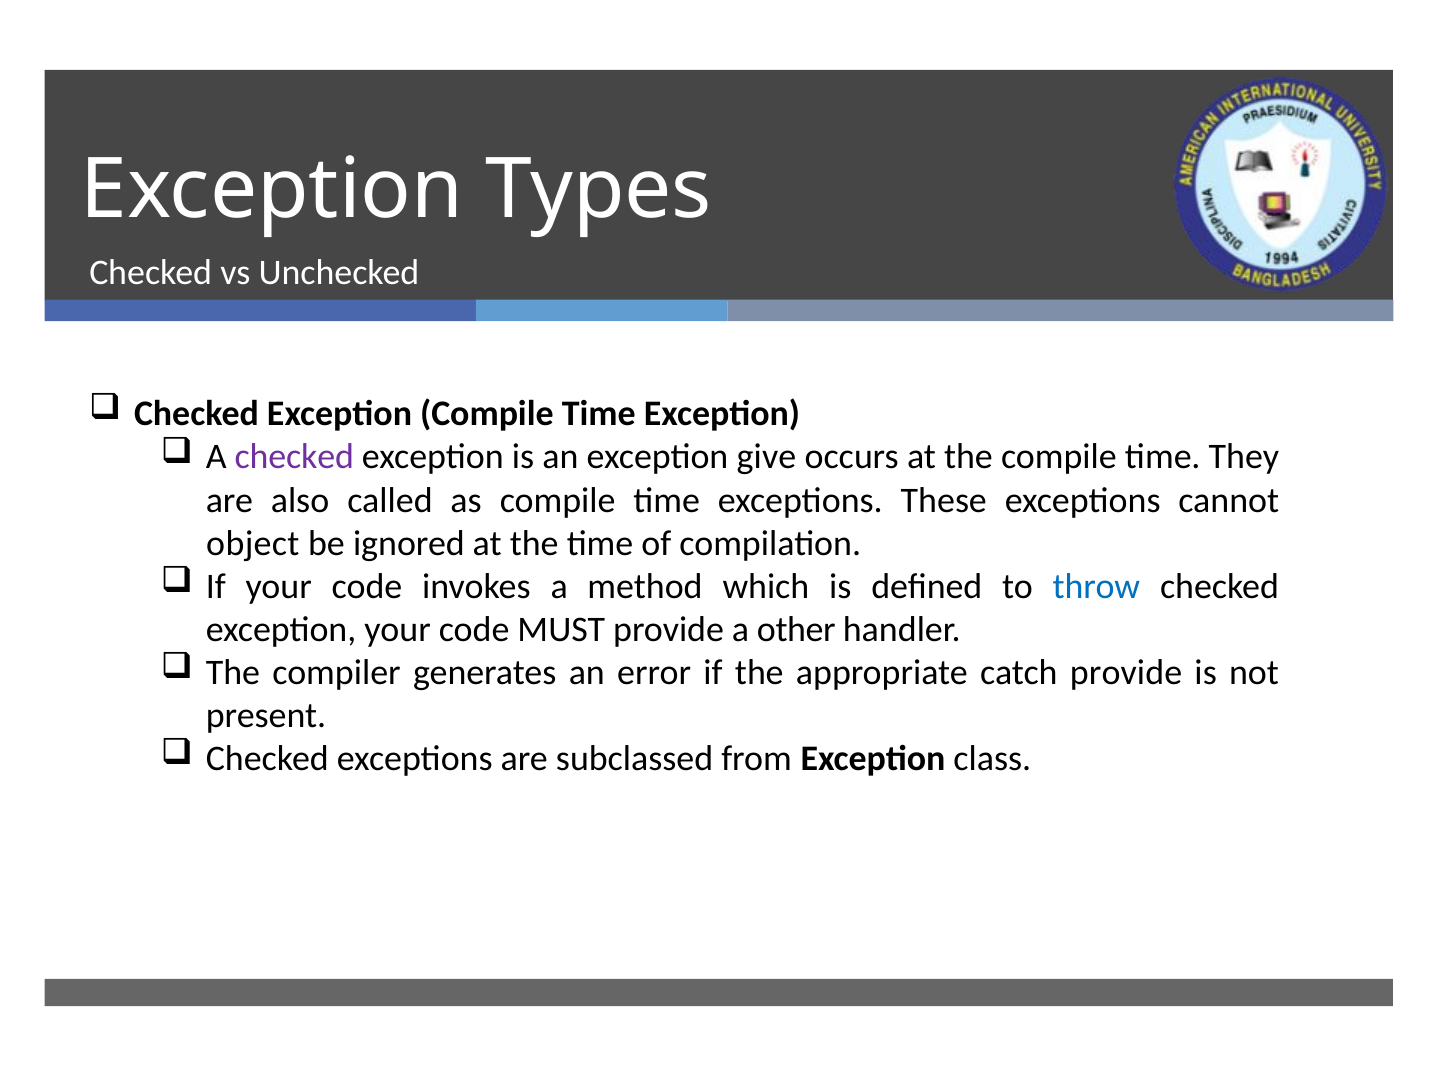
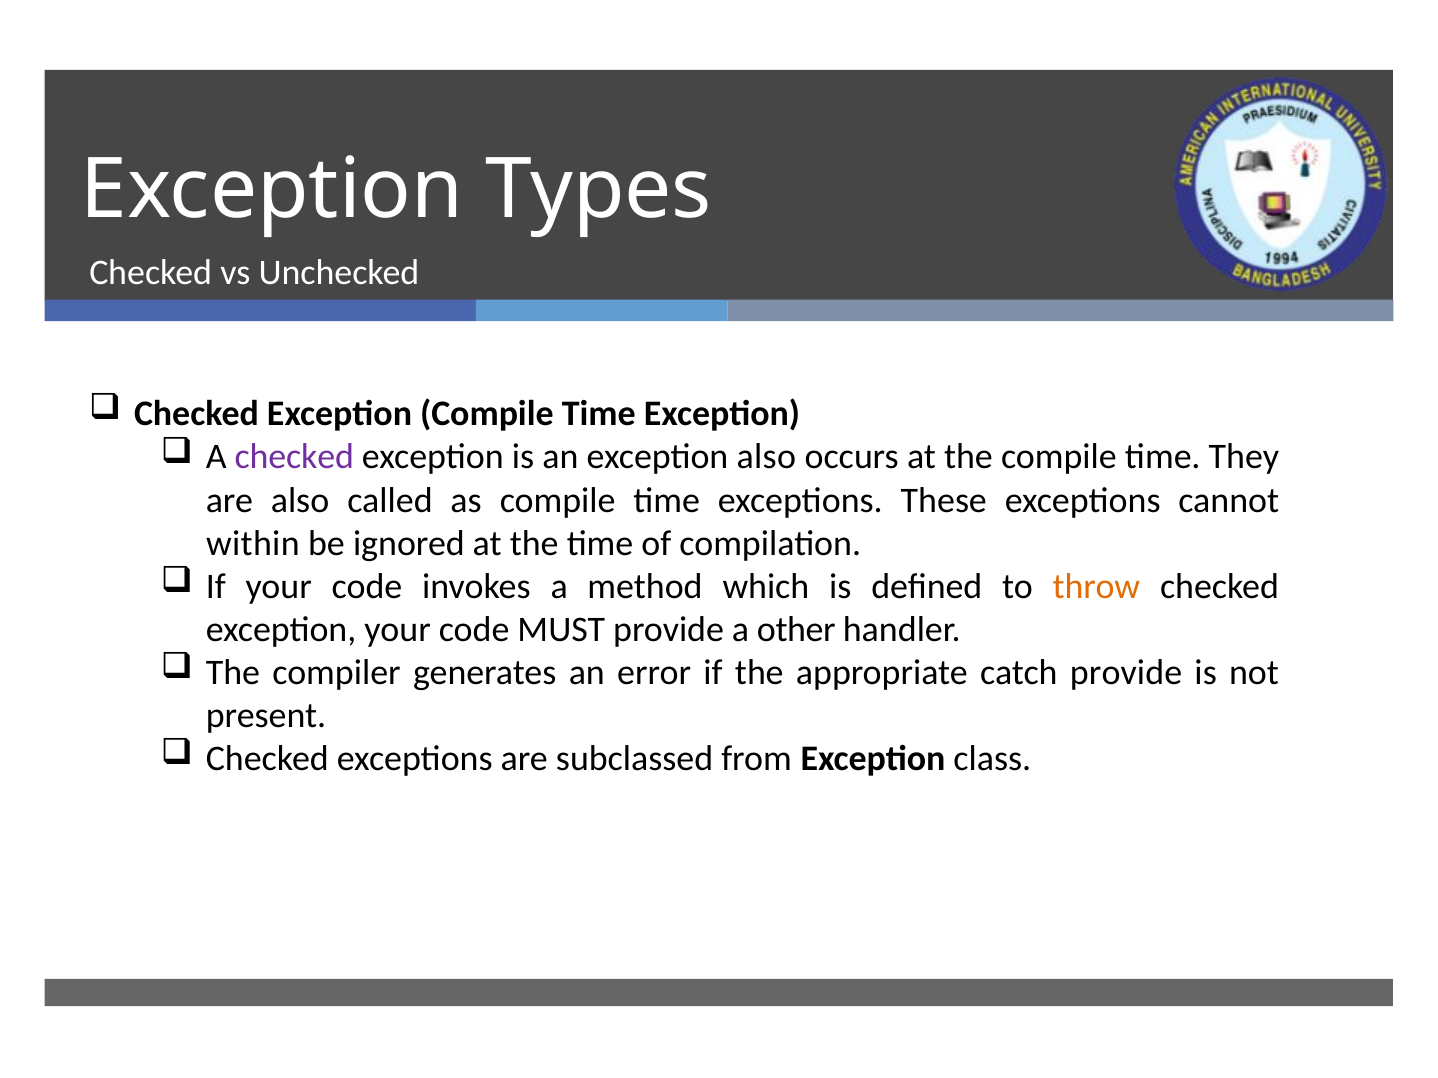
exception give: give -> also
object: object -> within
throw colour: blue -> orange
